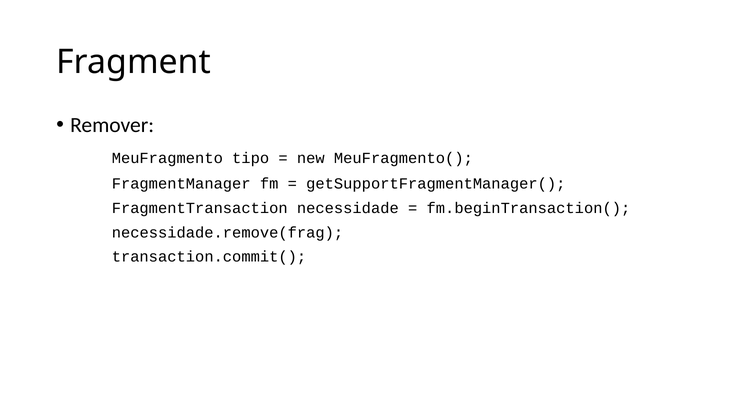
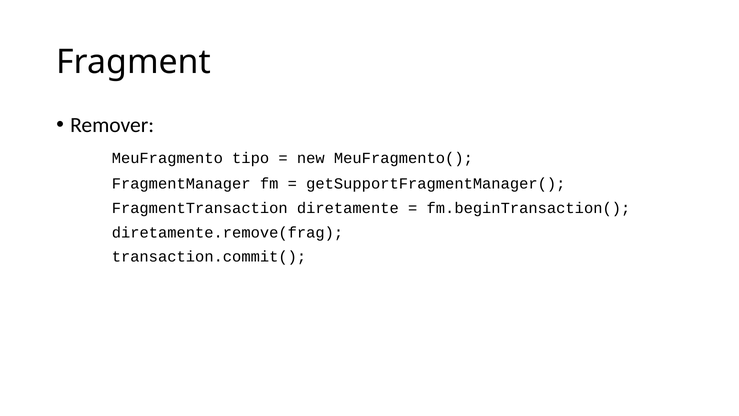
necessidade: necessidade -> diretamente
necessidade.remove(frag: necessidade.remove(frag -> diretamente.remove(frag
